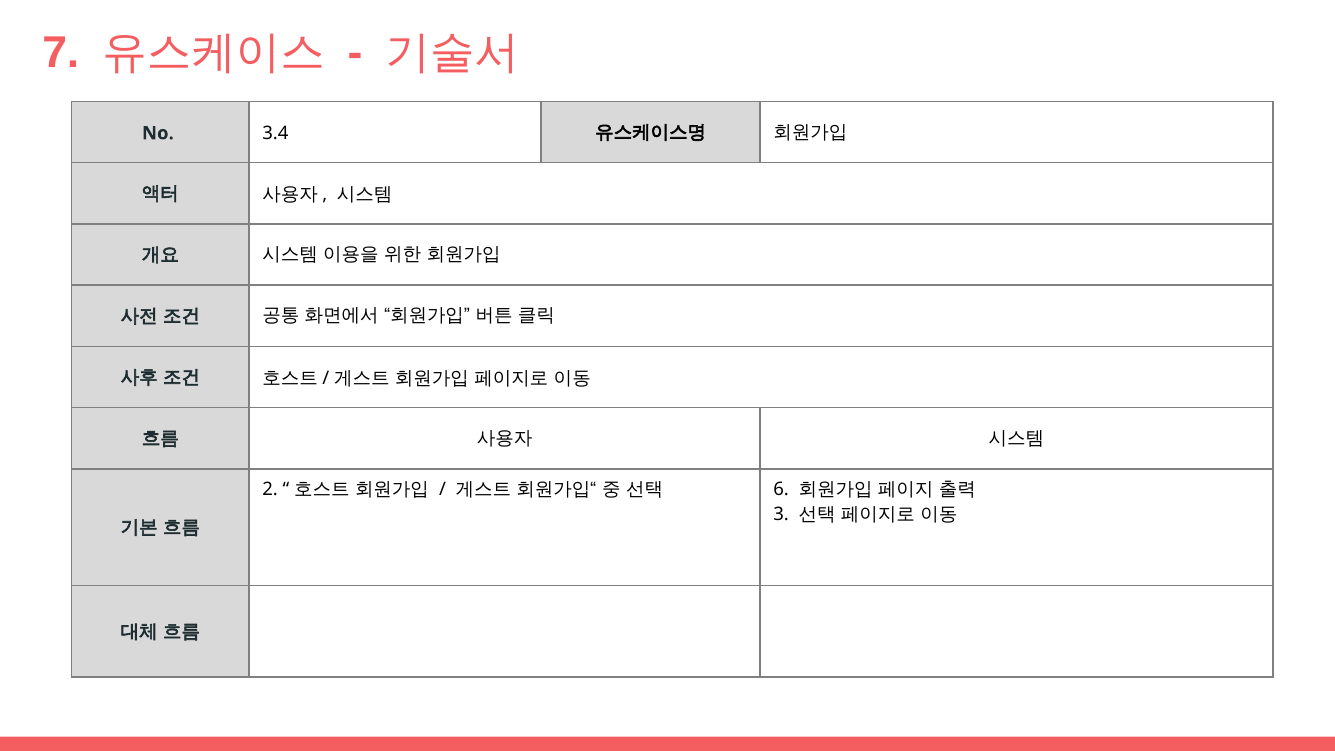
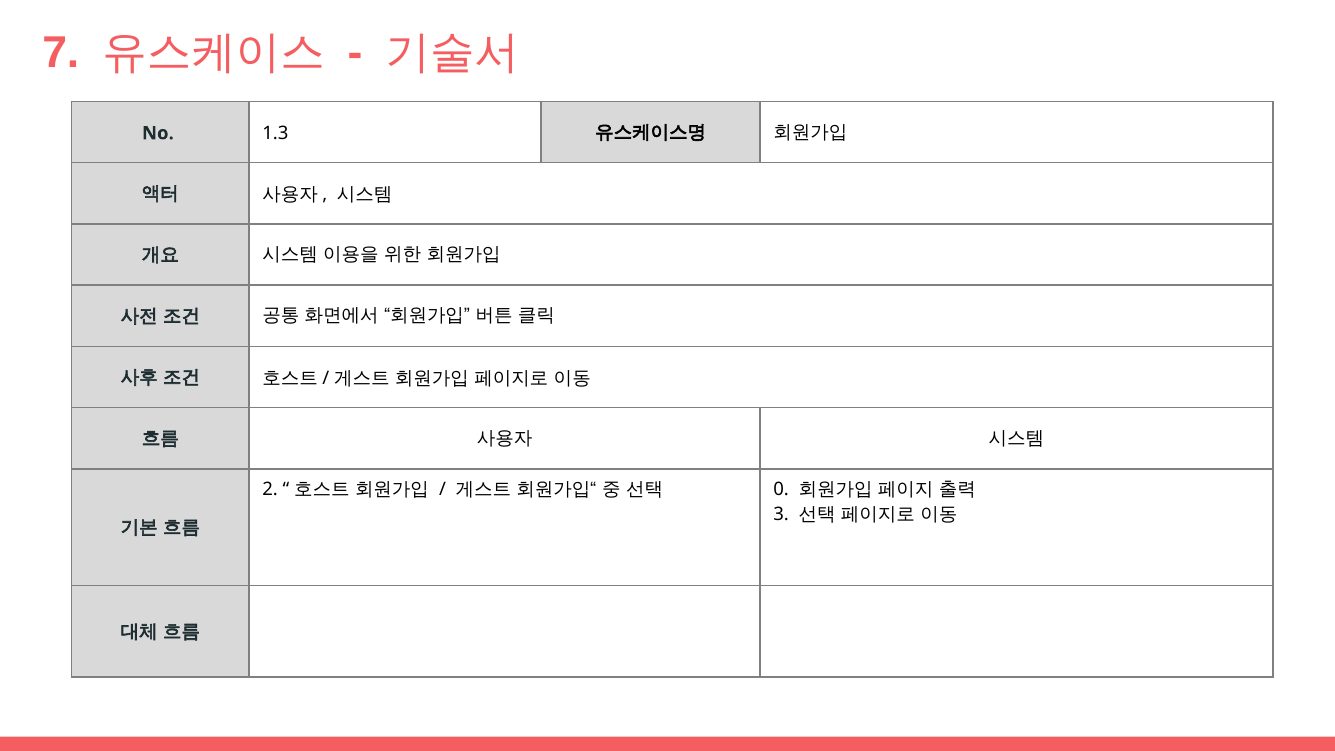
3.4: 3.4 -> 1.3
6: 6 -> 0
